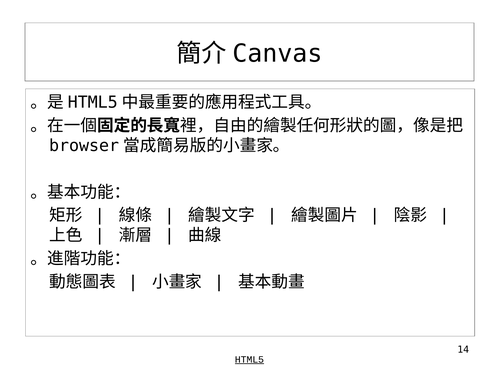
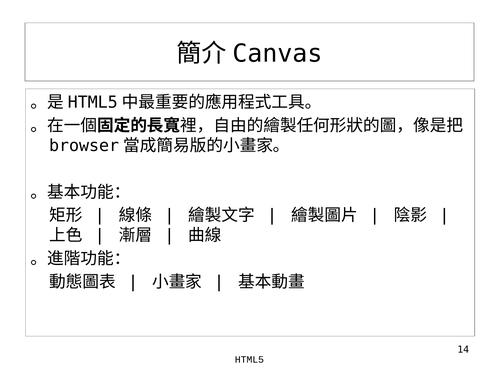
HTML5 underline: present -> none
